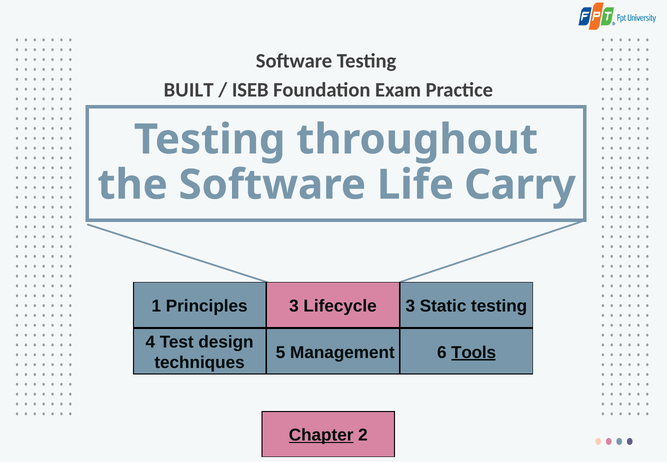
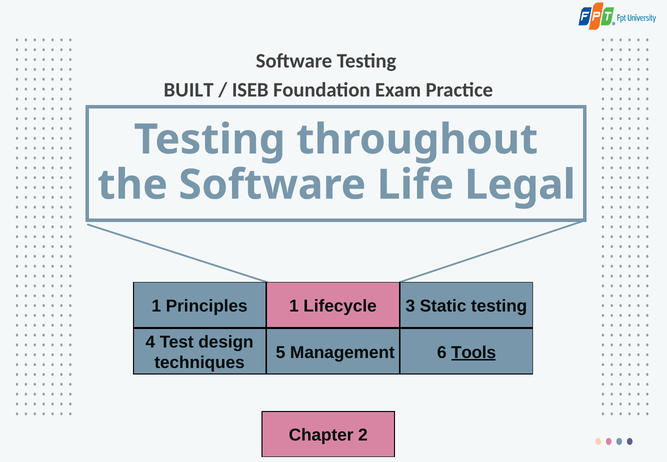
Carry: Carry -> Legal
Principles 3: 3 -> 1
Chapter underline: present -> none
